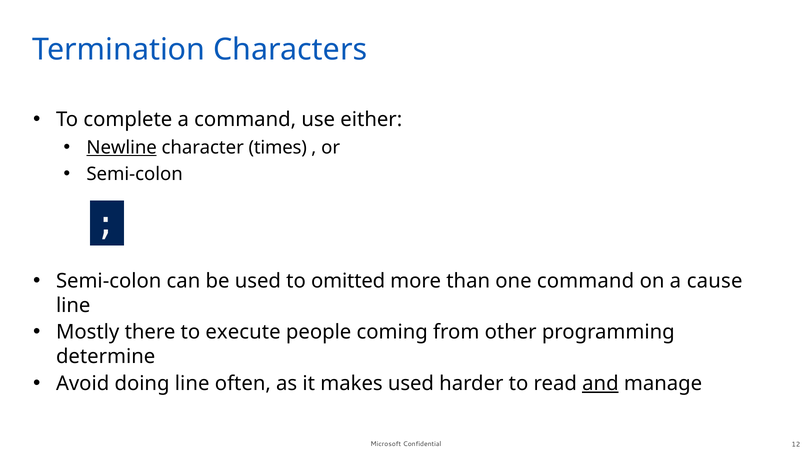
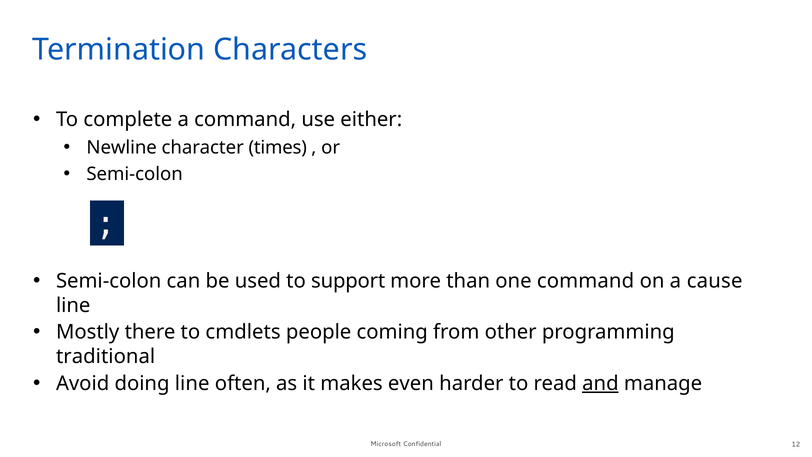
Newline underline: present -> none
omitted: omitted -> support
execute: execute -> cmdlets
determine: determine -> traditional
makes used: used -> even
